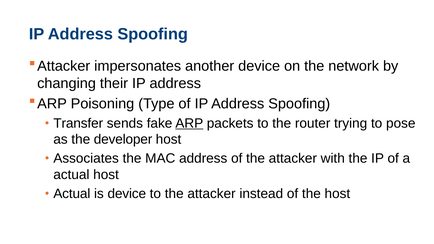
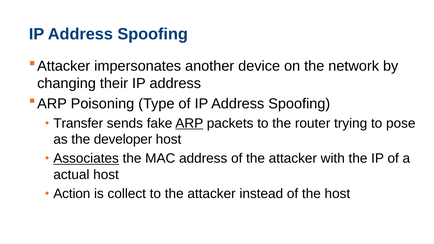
Associates underline: none -> present
Actual at (72, 194): Actual -> Action
is device: device -> collect
